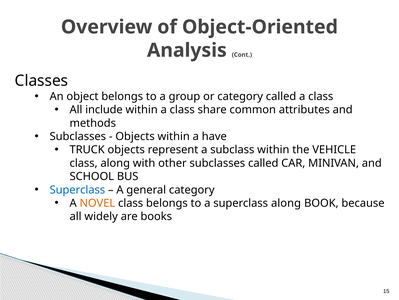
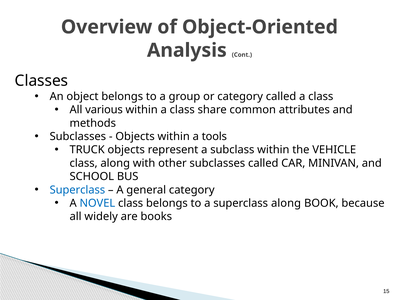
include: include -> various
have: have -> tools
NOVEL colour: orange -> blue
